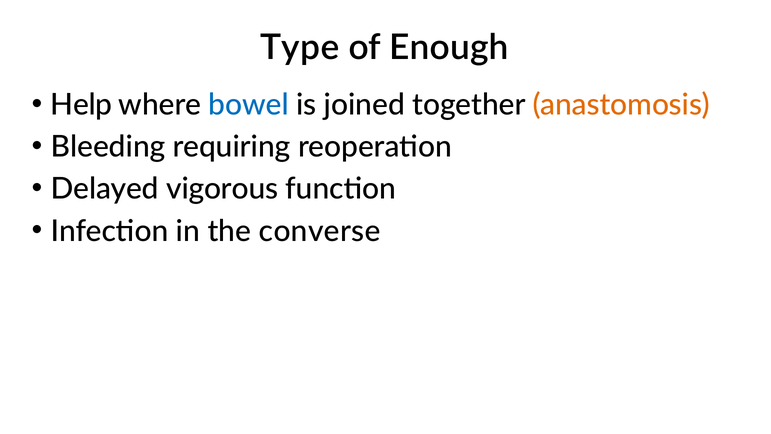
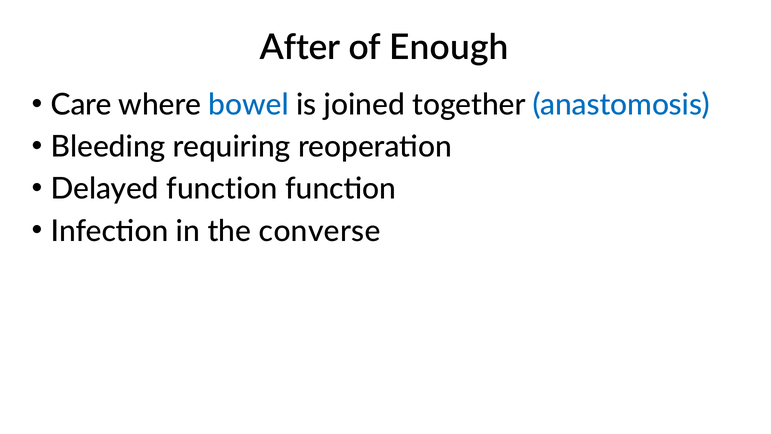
Type: Type -> After
Help: Help -> Care
anastomosis colour: orange -> blue
Delayed vigorous: vigorous -> function
